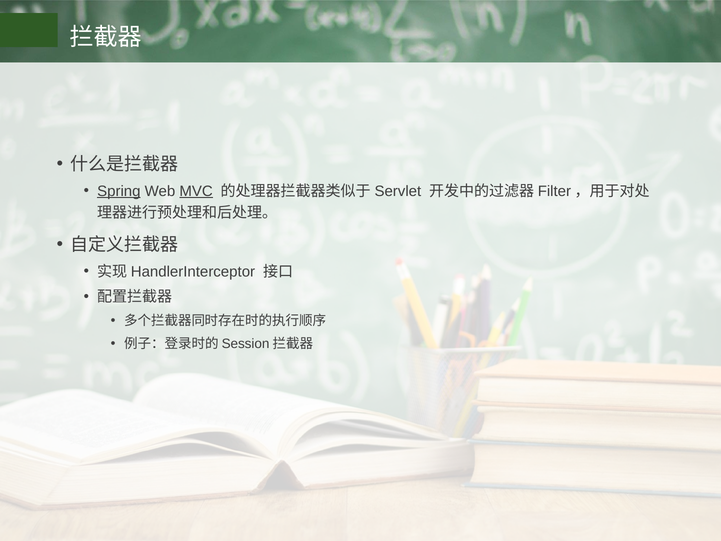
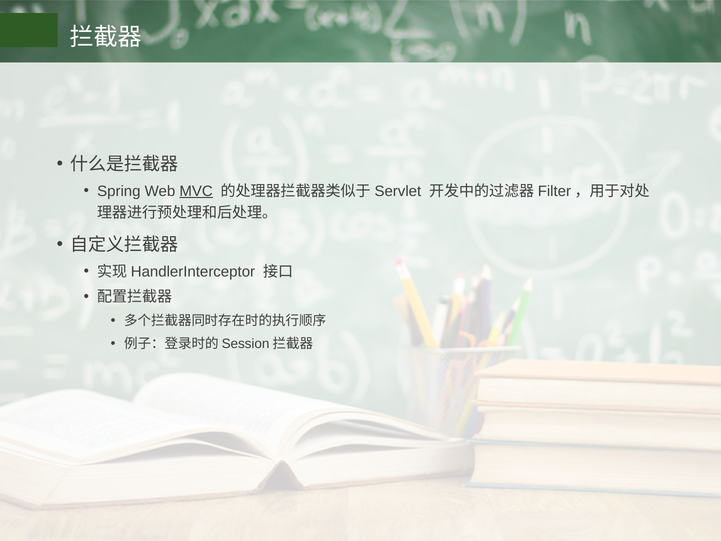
Spring underline: present -> none
